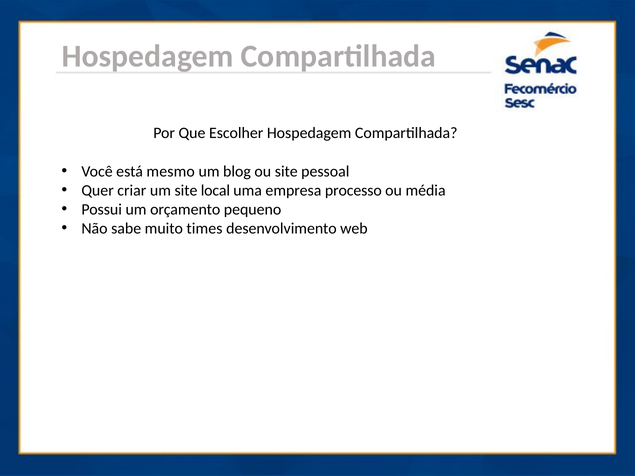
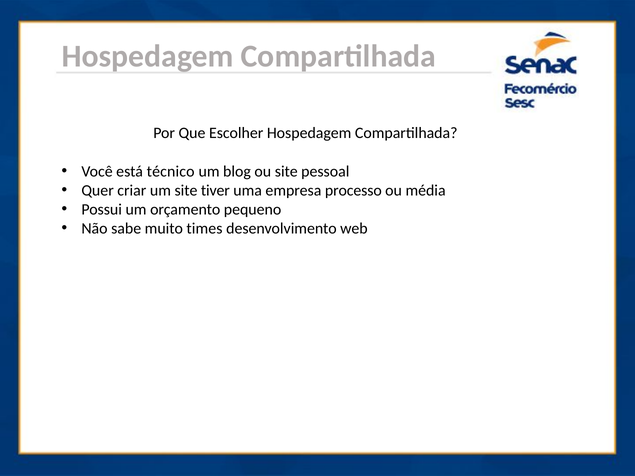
mesmo: mesmo -> técnico
local: local -> tiver
